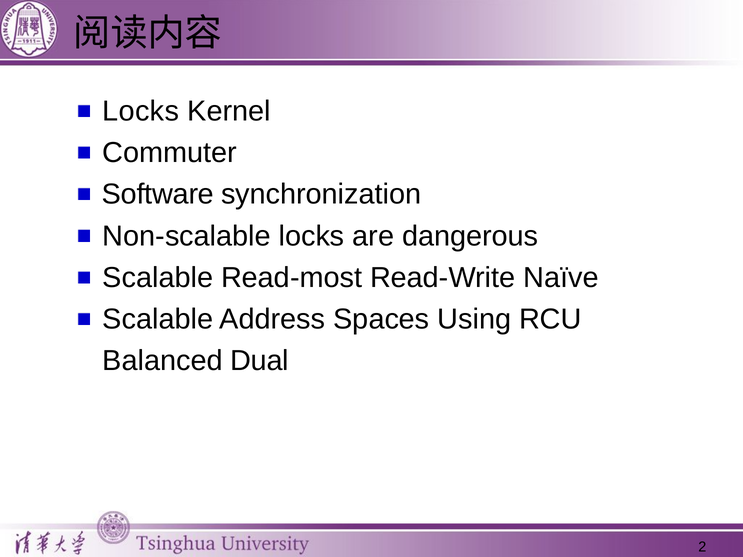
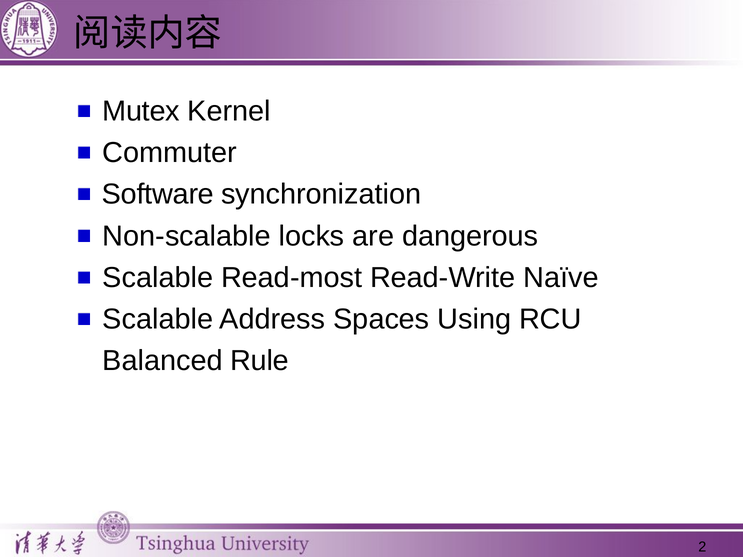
Locks at (141, 111): Locks -> Mutex
Dual: Dual -> Rule
